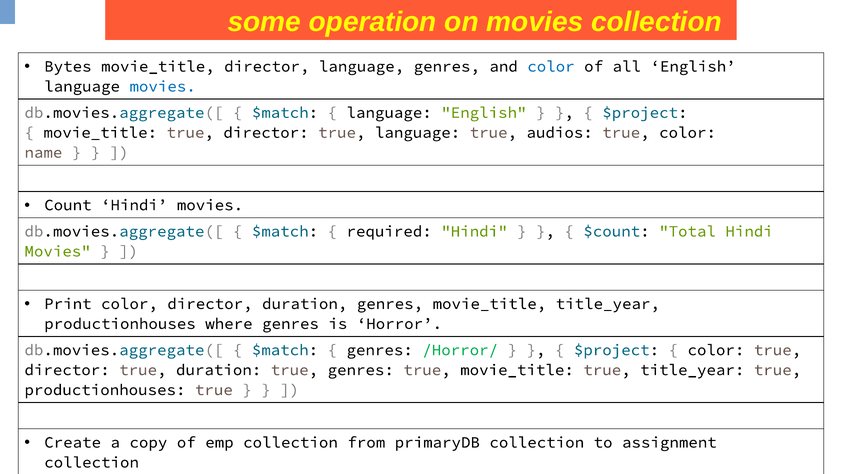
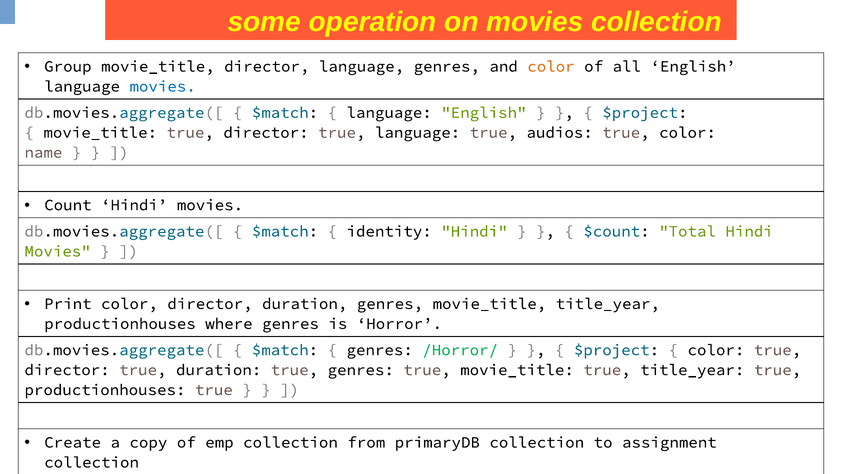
Bytes: Bytes -> Group
color at (551, 66) colour: blue -> orange
required: required -> identity
